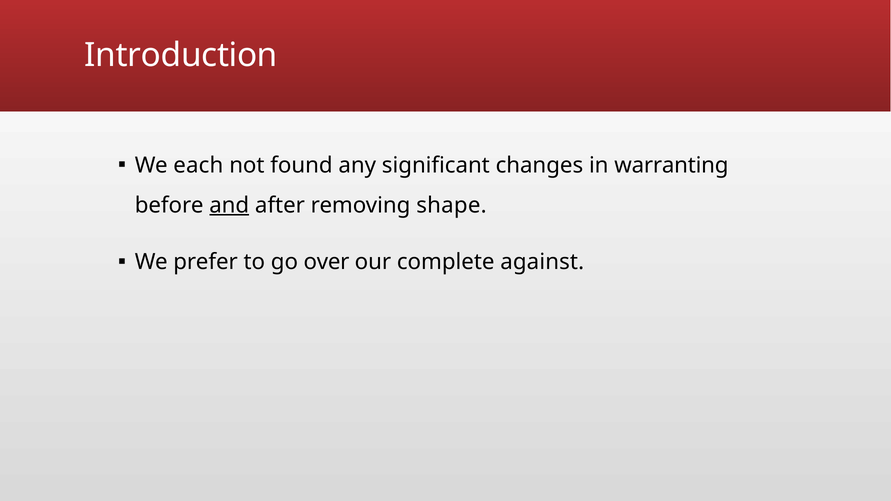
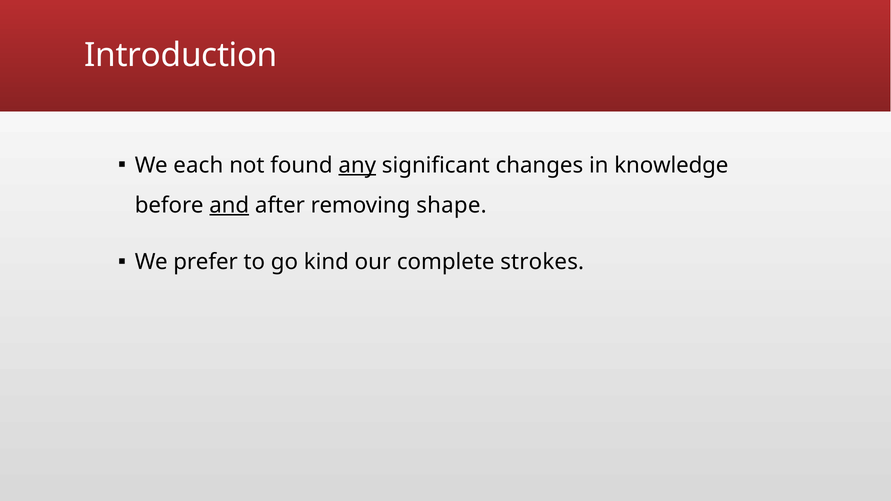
any underline: none -> present
warranting: warranting -> knowledge
over: over -> kind
against: against -> strokes
